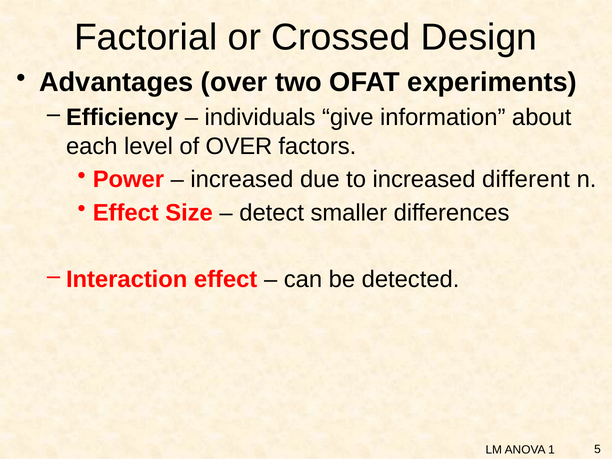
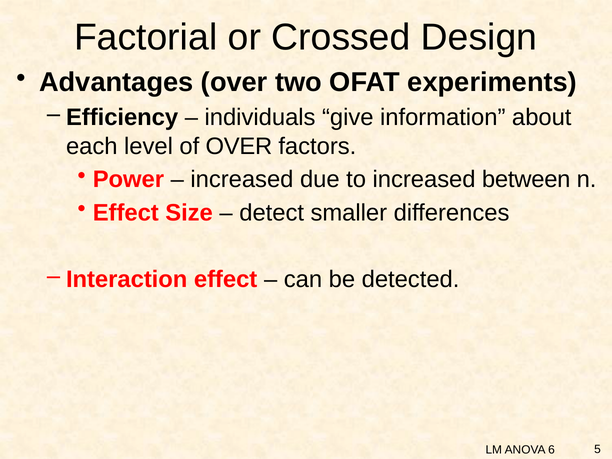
different: different -> between
1: 1 -> 6
